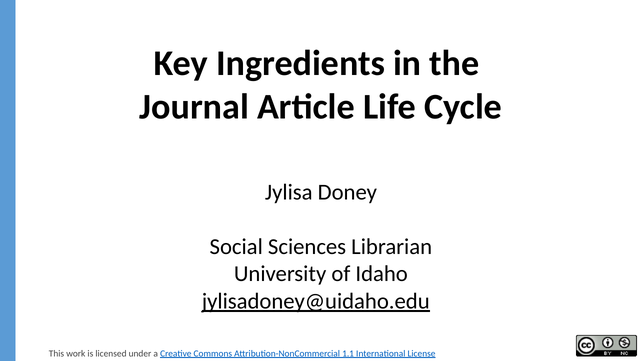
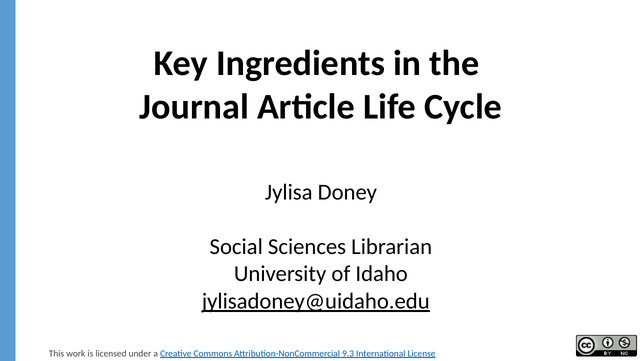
1.1: 1.1 -> 9.3
